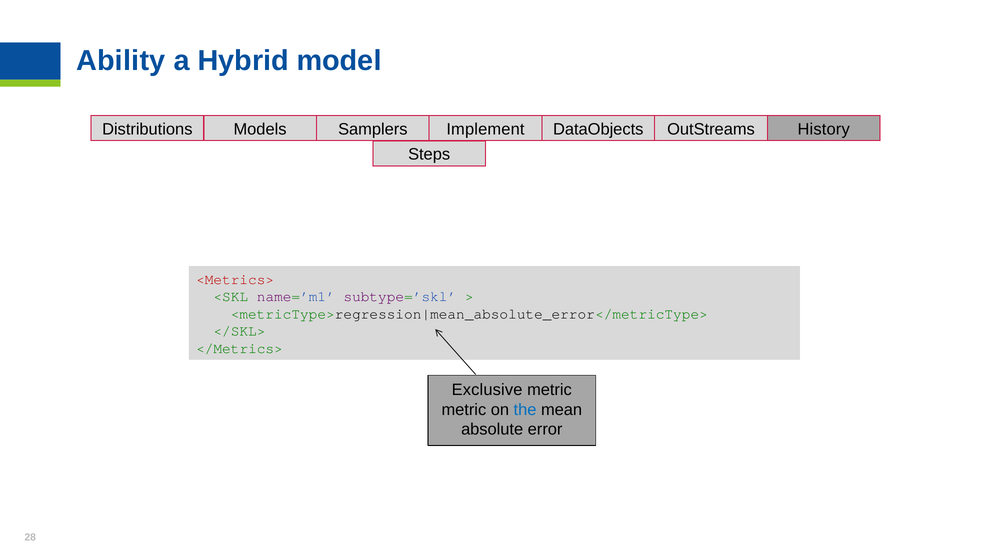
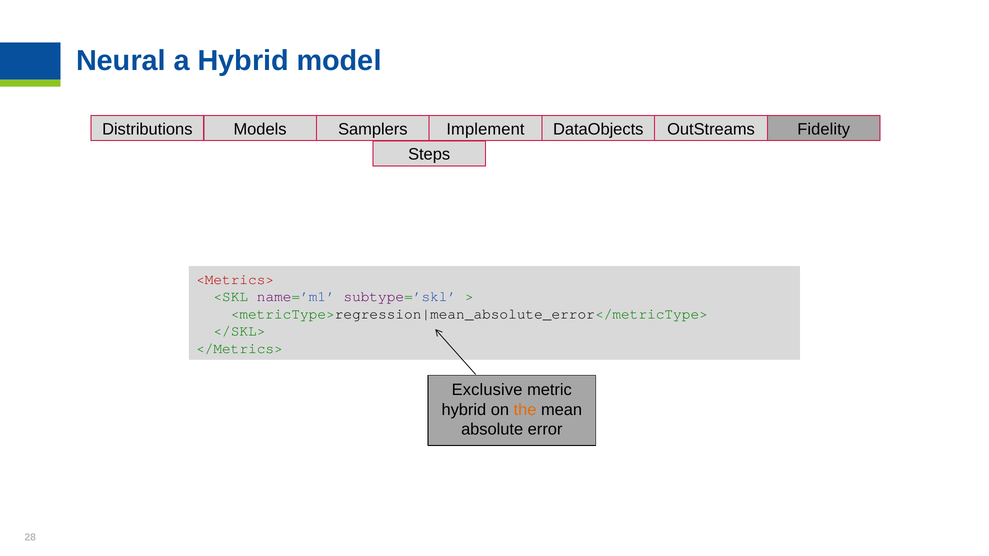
Ability: Ability -> Neural
History: History -> Fidelity
metric at (464, 410): metric -> hybrid
the colour: blue -> orange
